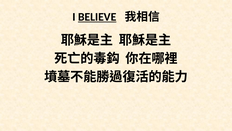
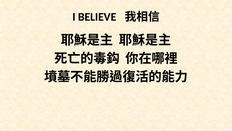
BELIEVE underline: present -> none
